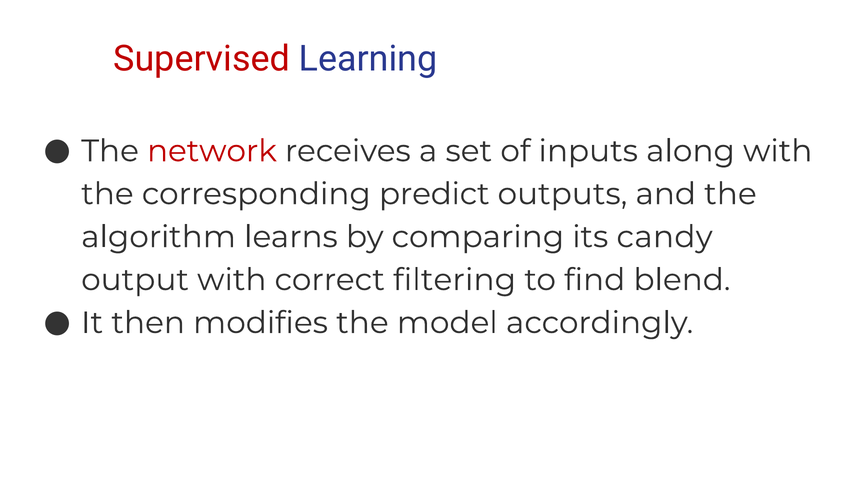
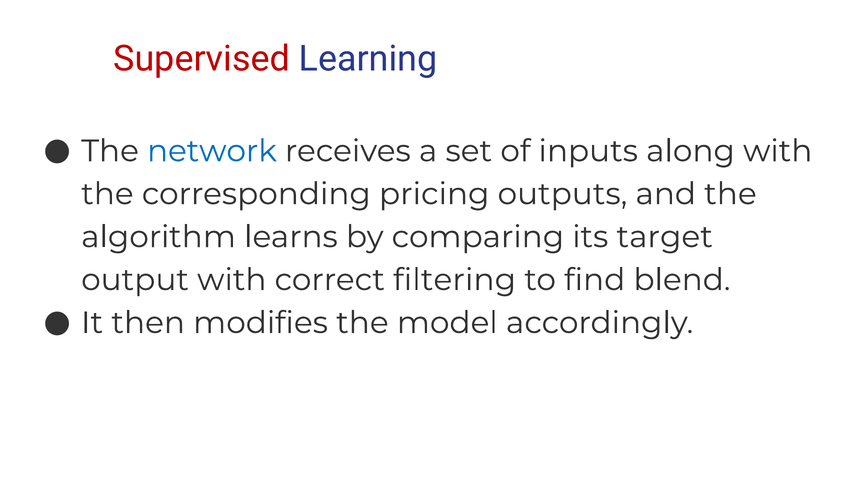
network colour: red -> blue
predict: predict -> pricing
candy: candy -> target
